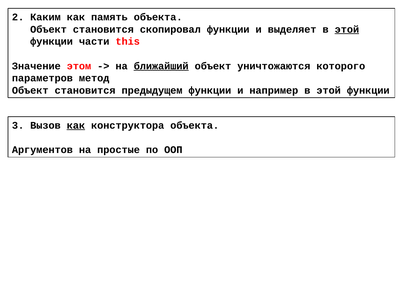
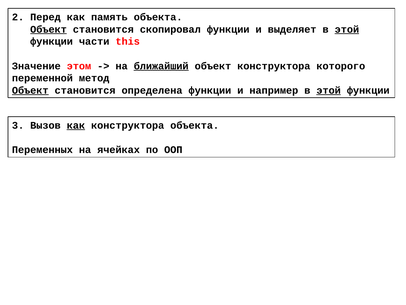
Каким: Каким -> Перед
Объект at (49, 29) underline: none -> present
объект уничтожаются: уничтожаются -> конструктора
параметров: параметров -> переменной
Объект at (30, 90) underline: none -> present
предыдущем: предыдущем -> определена
этой at (329, 90) underline: none -> present
Аргументов: Аргументов -> Переменных
простые: простые -> ячейках
